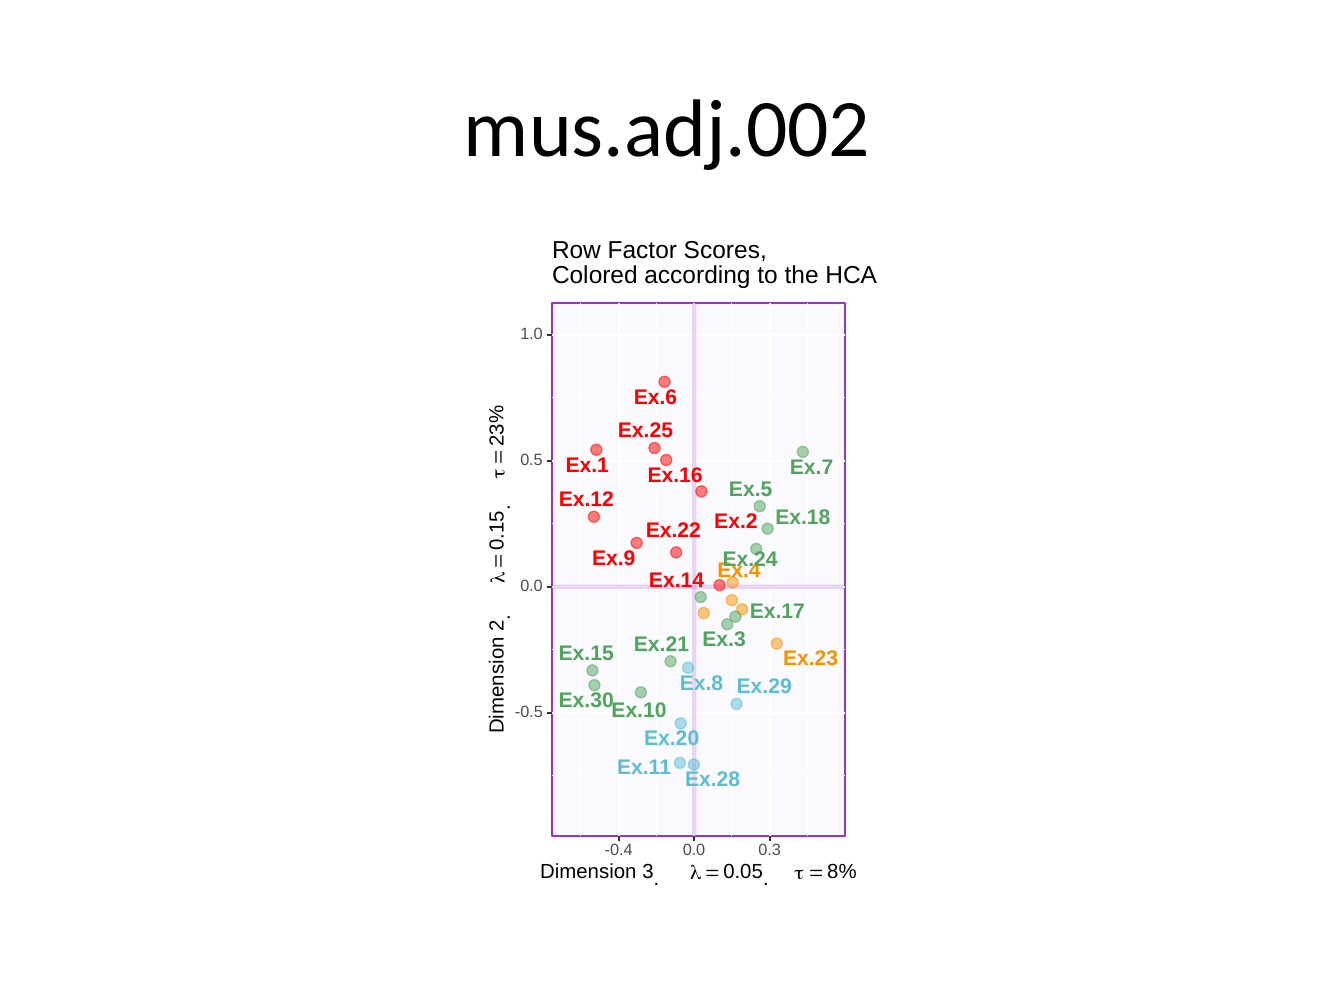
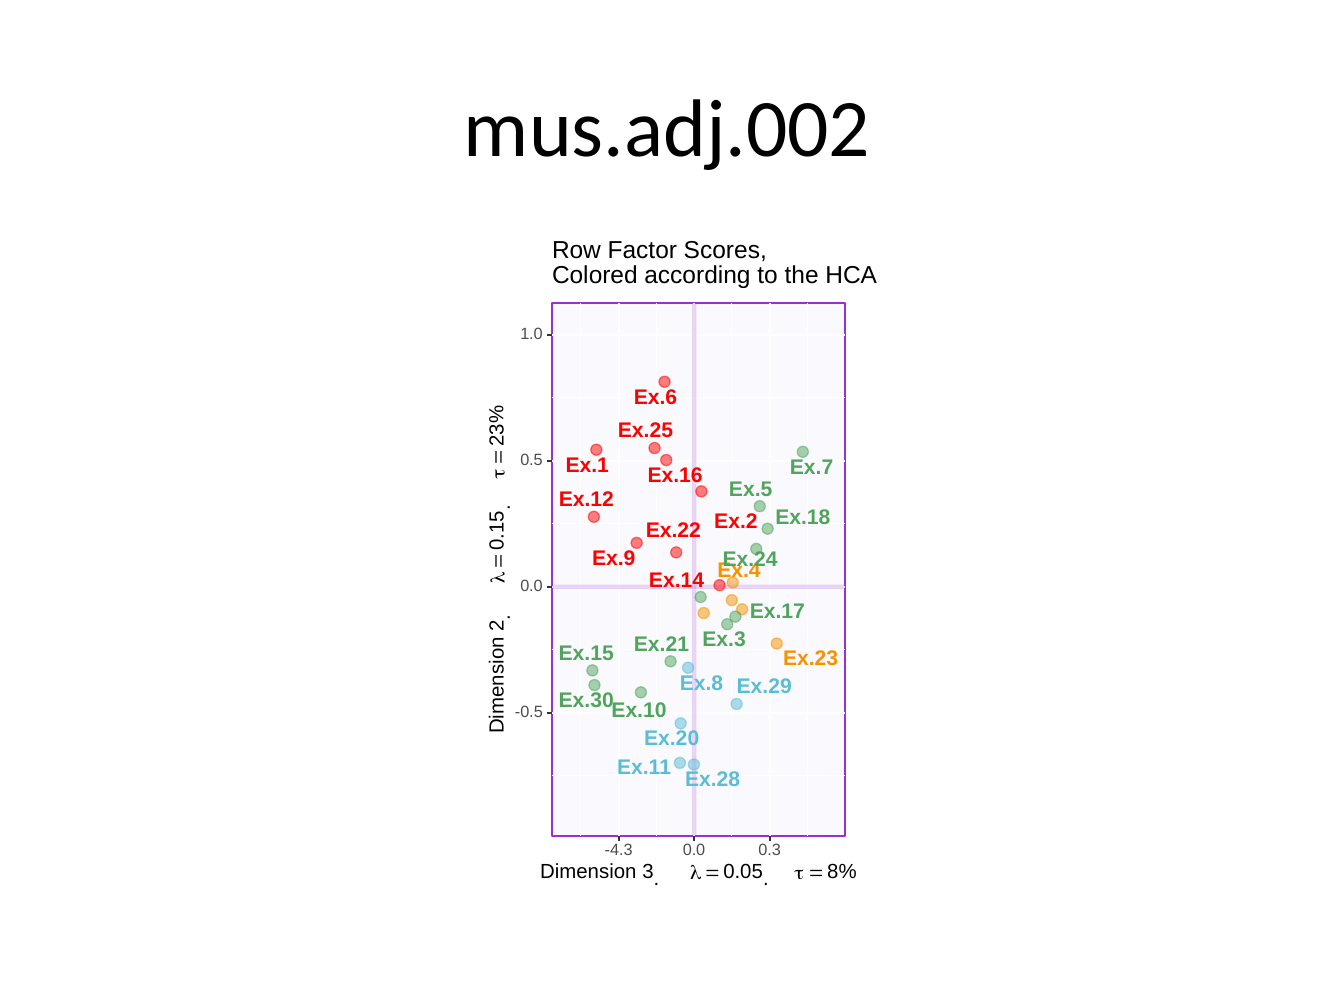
-0.4: -0.4 -> -4.3
